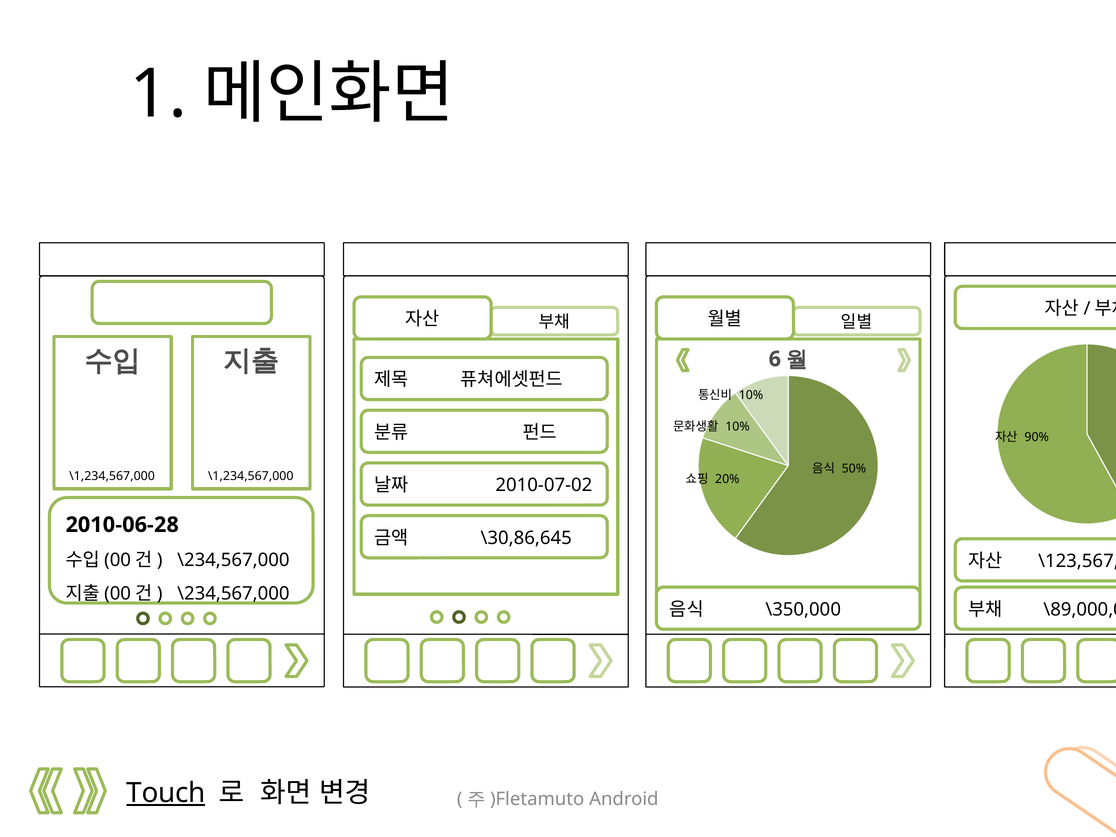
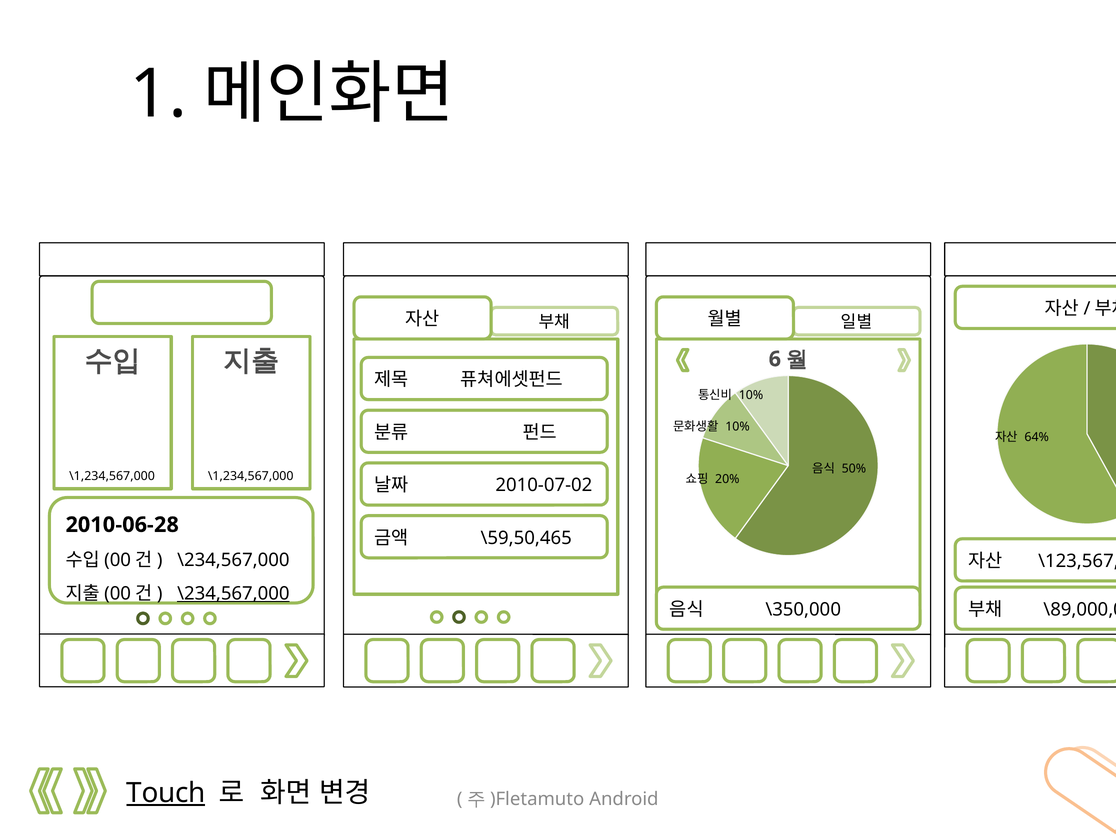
90%: 90% -> 64%
\30,86,645: \30,86,645 -> \59,50,465
\234,567,000 at (233, 593) underline: none -> present
